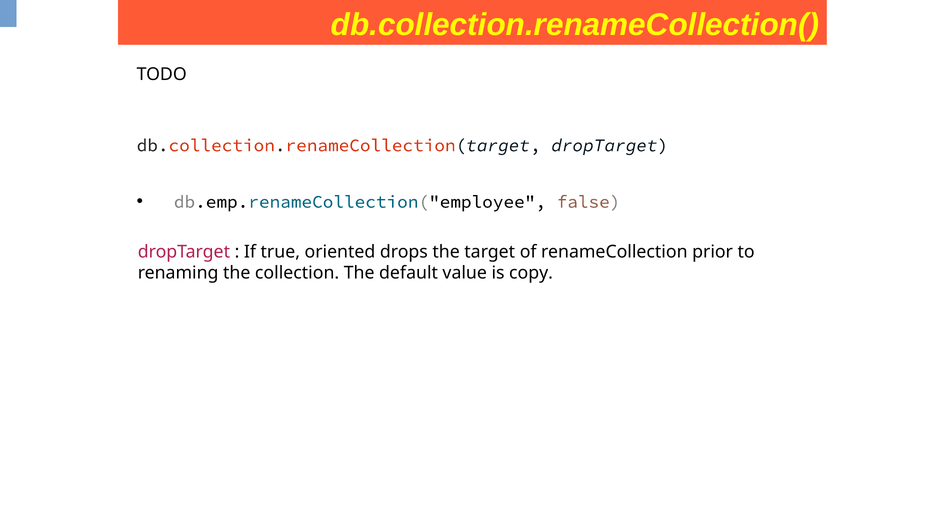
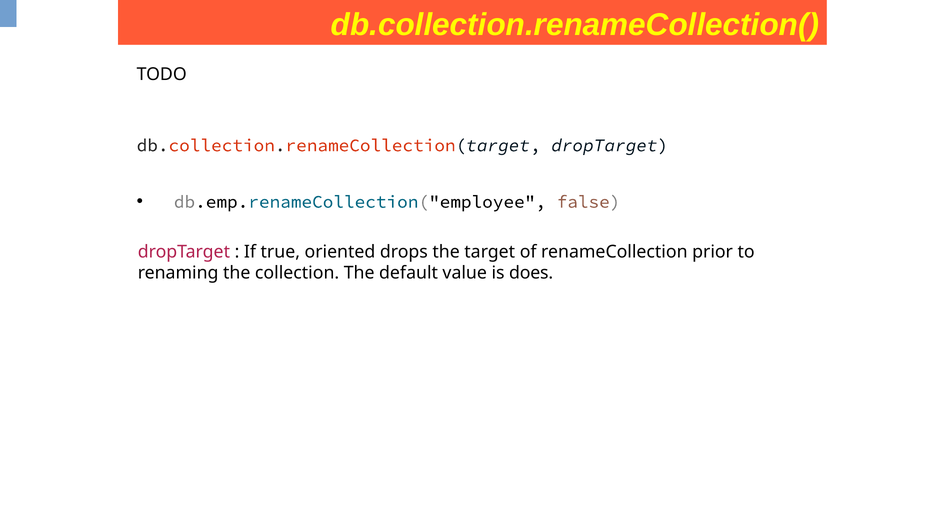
copy: copy -> does
